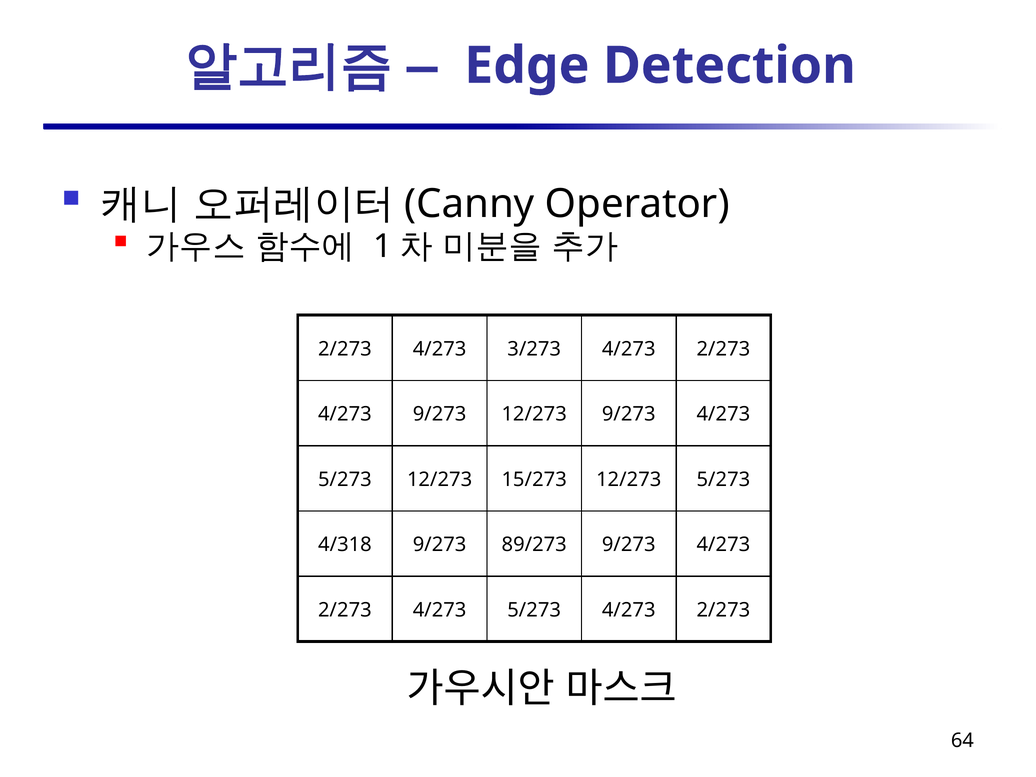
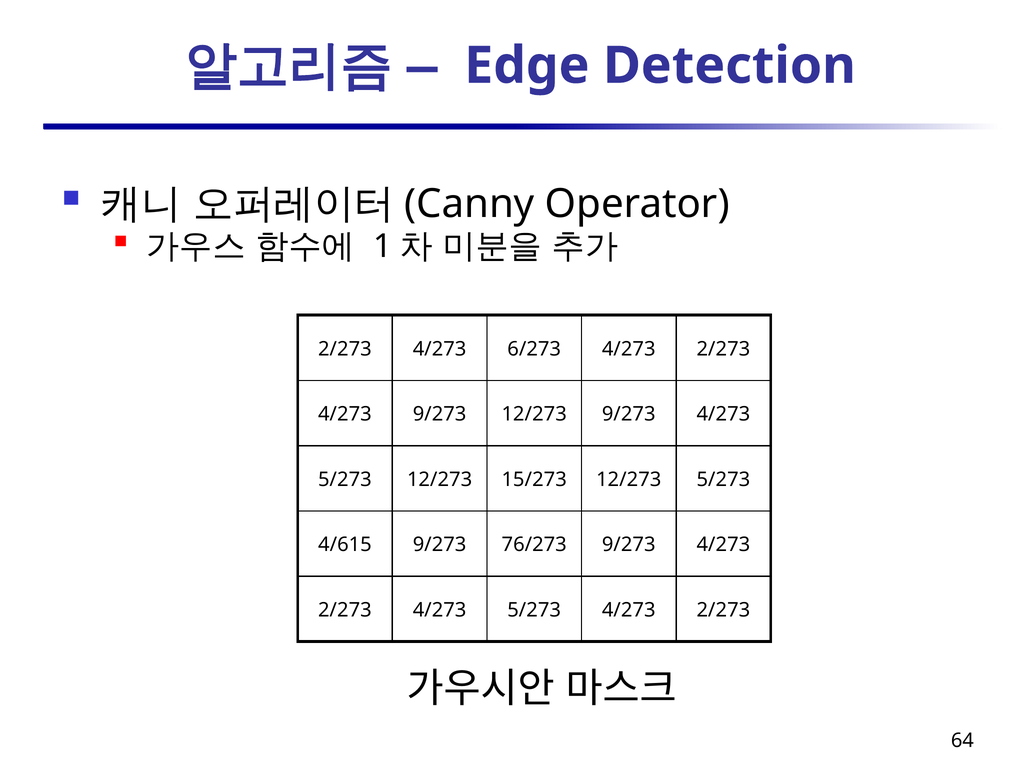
3/273: 3/273 -> 6/273
4/318: 4/318 -> 4/615
89/273: 89/273 -> 76/273
